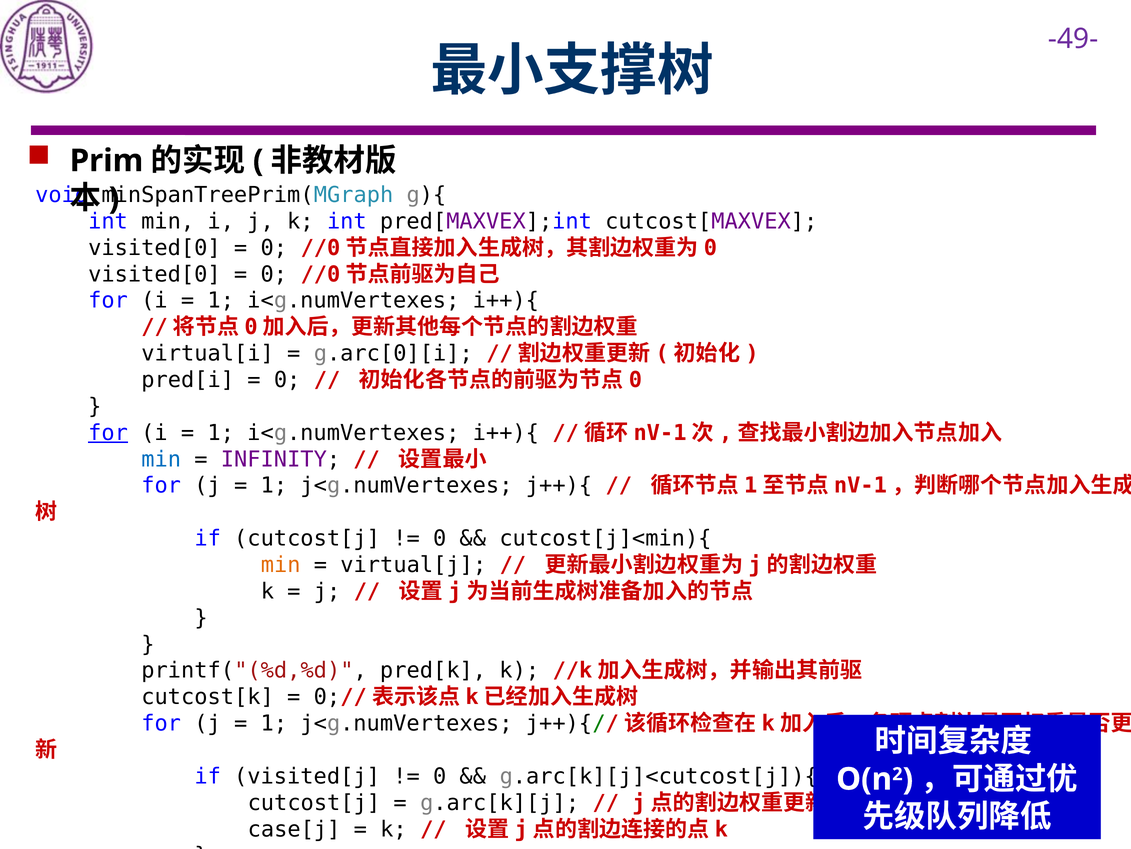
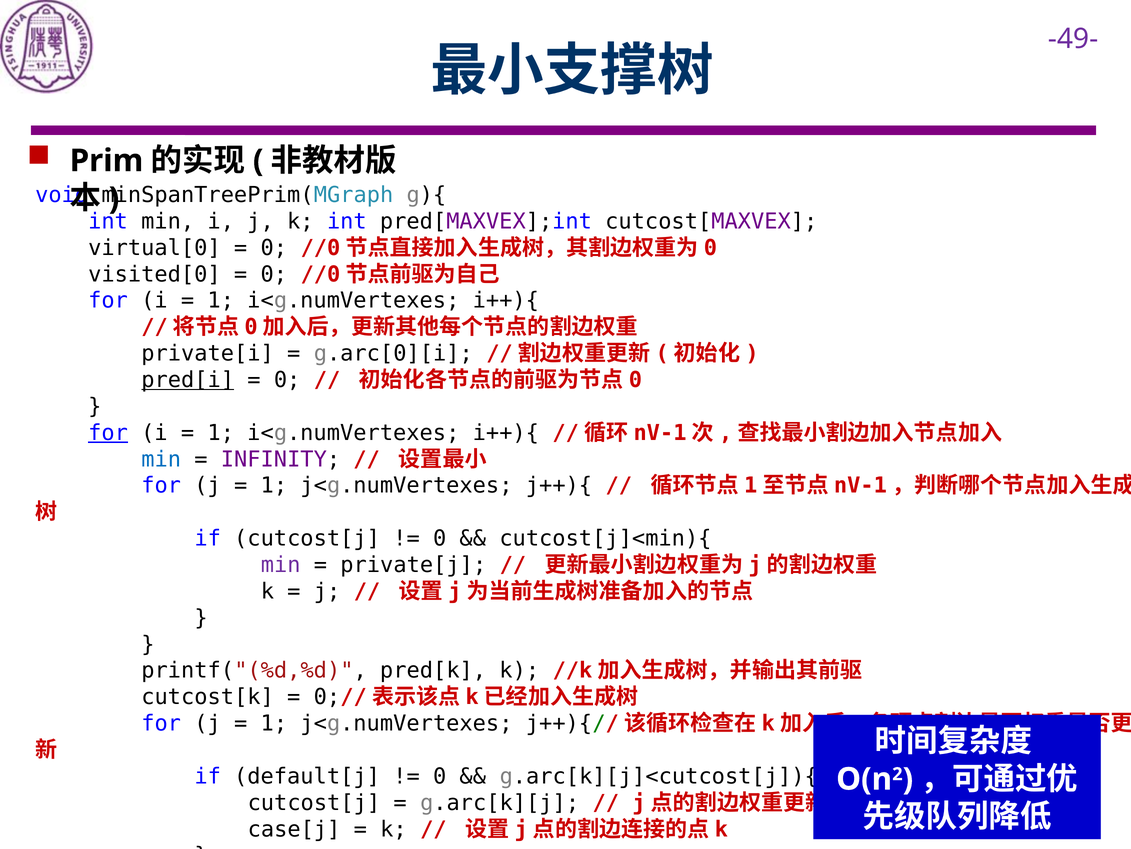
visited[0 at (154, 248): visited[0 -> virtual[0
virtual[i: virtual[i -> private[i
pred[i underline: none -> present
min at (281, 564) colour: orange -> purple
virtual[j: virtual[j -> private[j
visited[j: visited[j -> default[j
